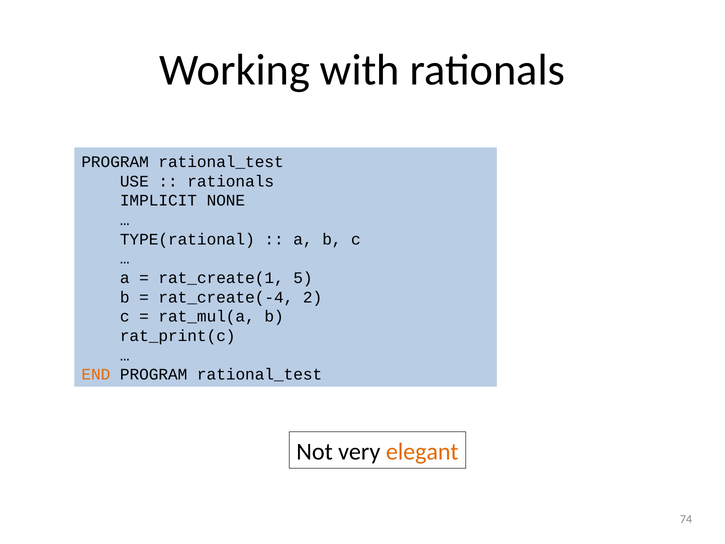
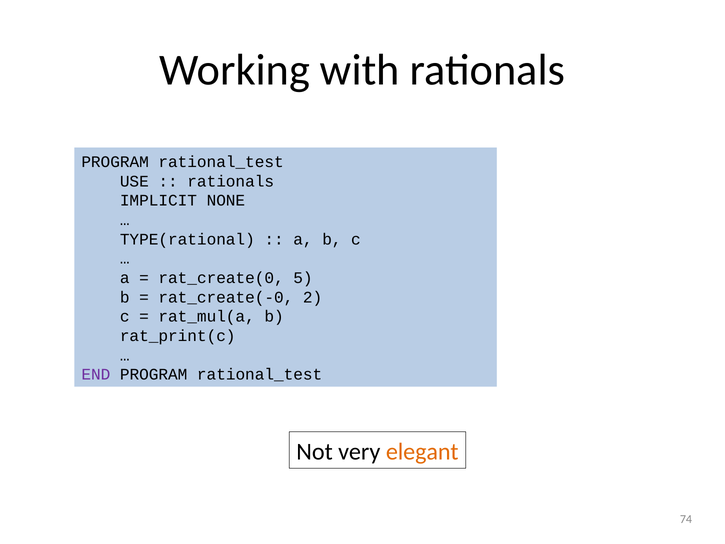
rat_create(1: rat_create(1 -> rat_create(0
rat_create(-4: rat_create(-4 -> rat_create(-0
END colour: orange -> purple
